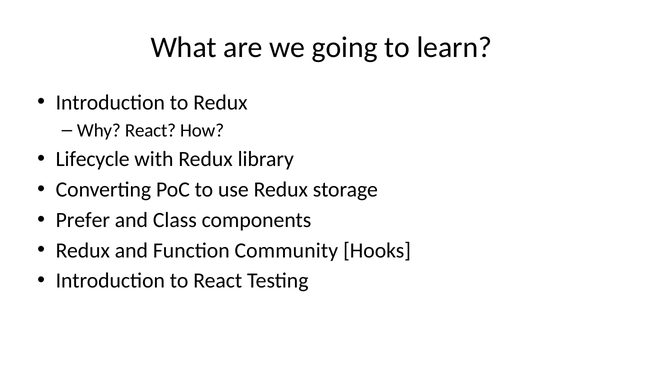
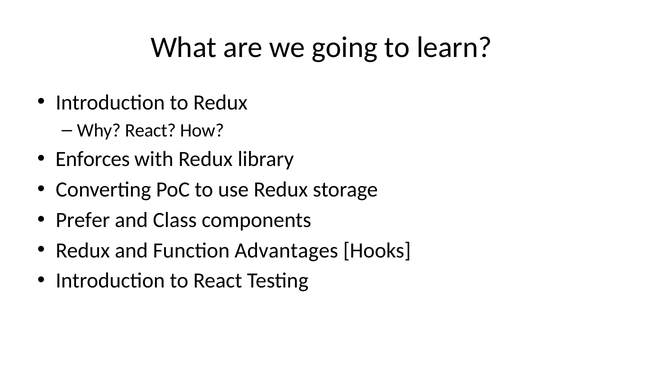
Lifecycle: Lifecycle -> Enforces
Community: Community -> Advantages
